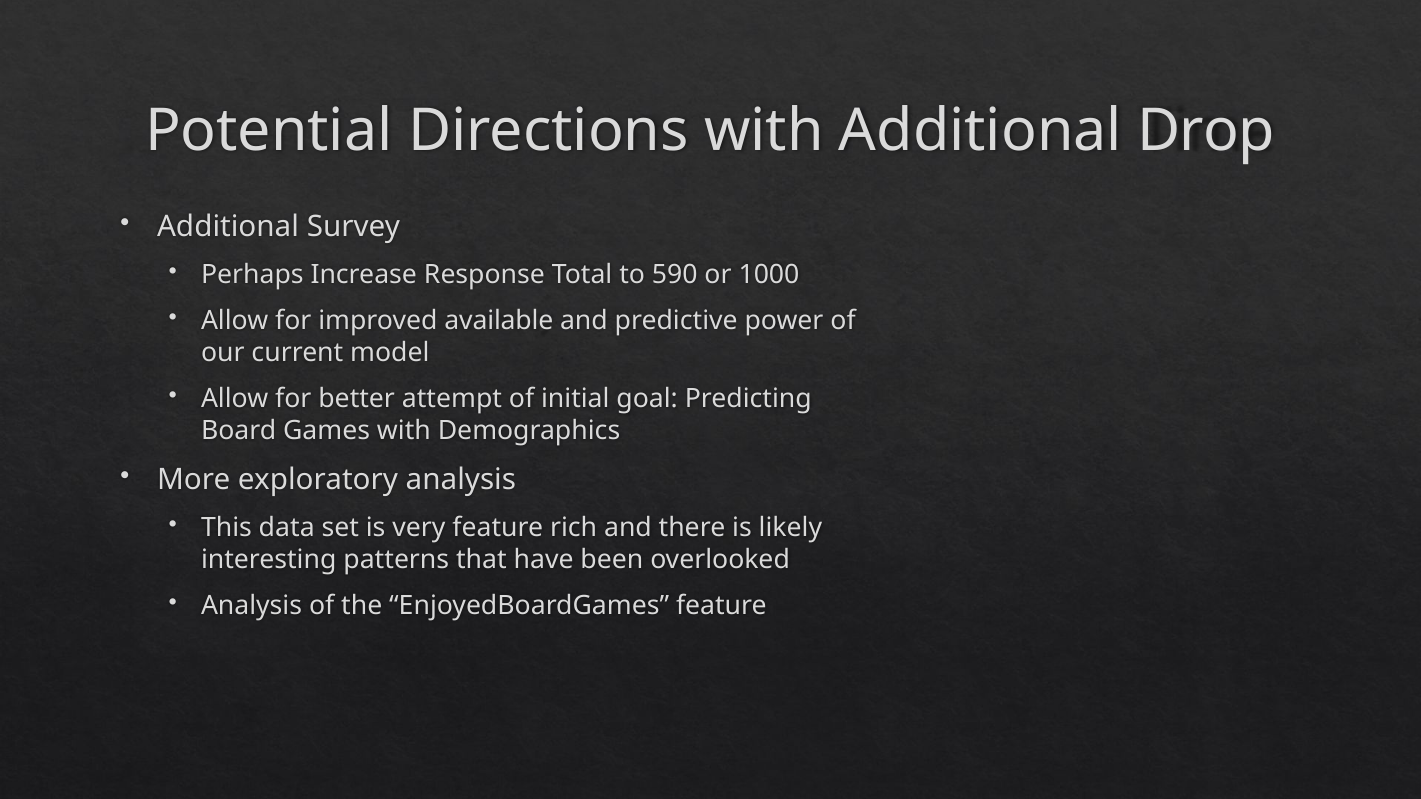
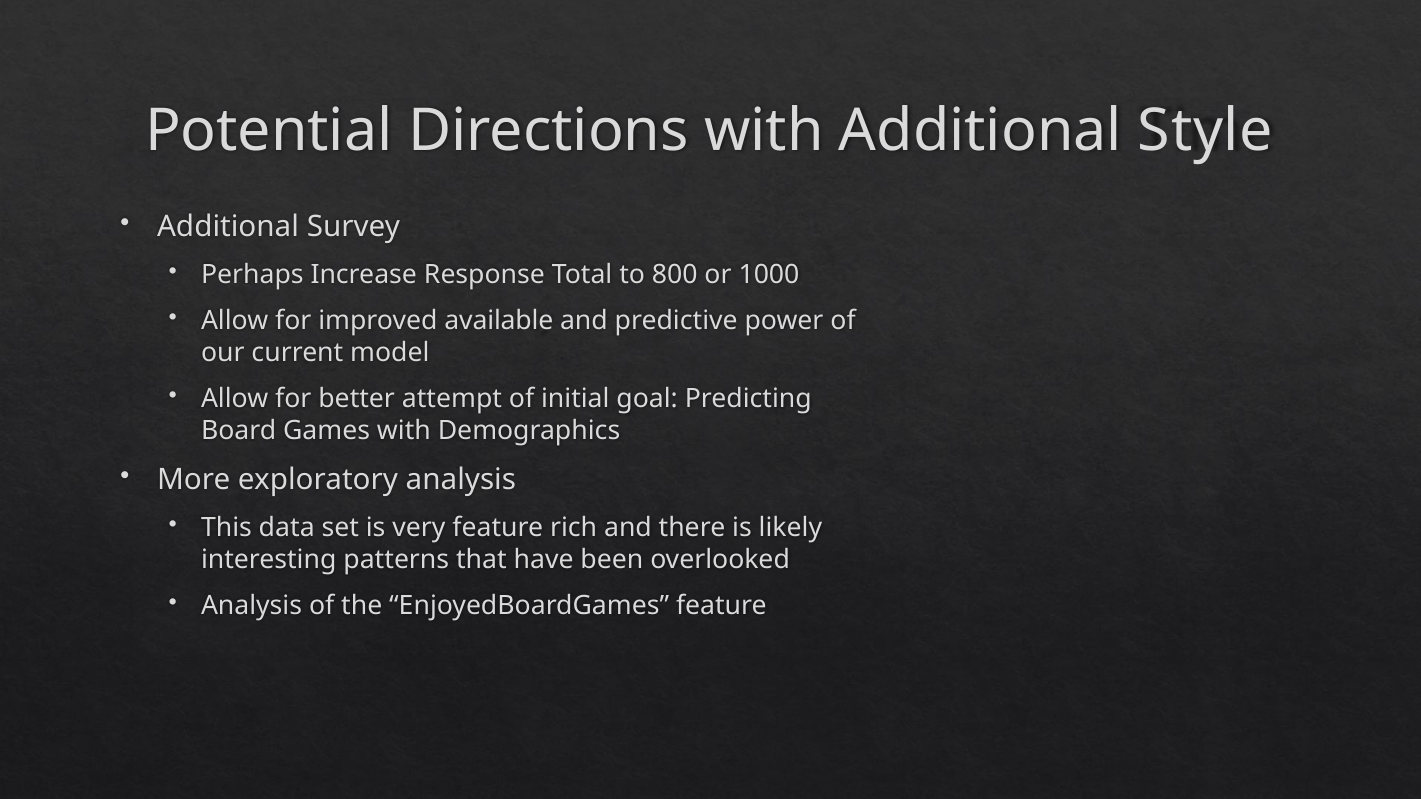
Drop: Drop -> Style
590: 590 -> 800
